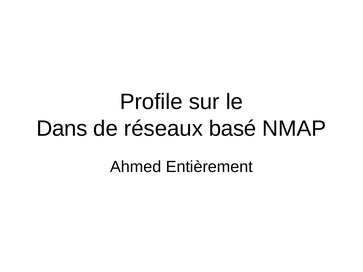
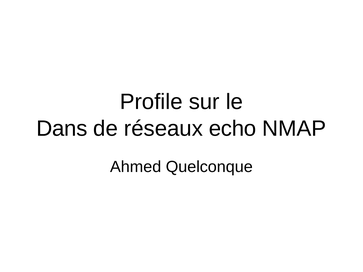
basé: basé -> echo
Entièrement: Entièrement -> Quelconque
